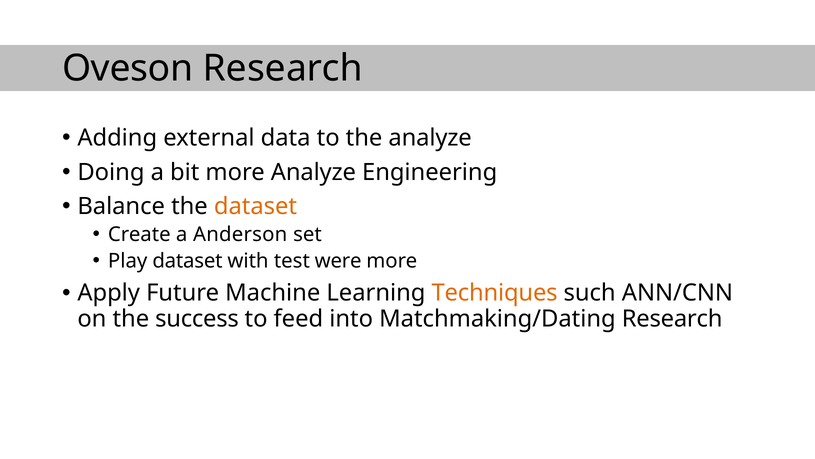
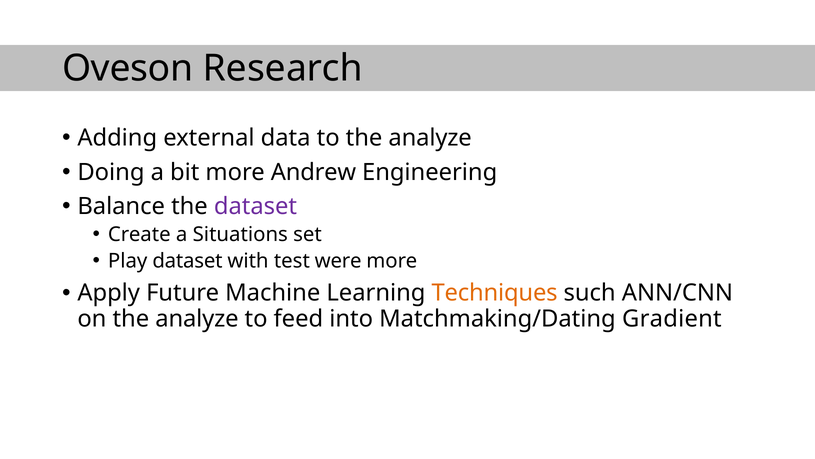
more Analyze: Analyze -> Andrew
dataset at (255, 206) colour: orange -> purple
Anderson: Anderson -> Situations
on the success: success -> analyze
Matchmaking/Dating Research: Research -> Gradient
